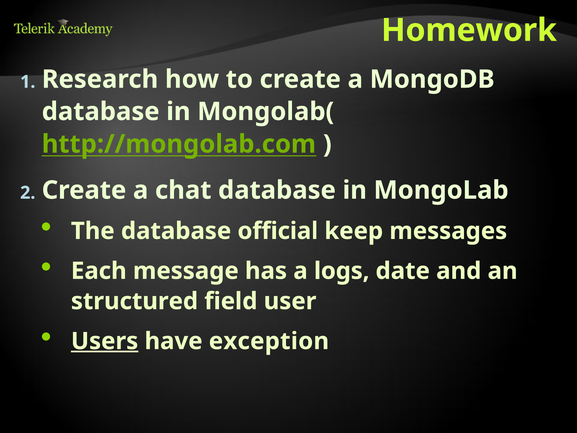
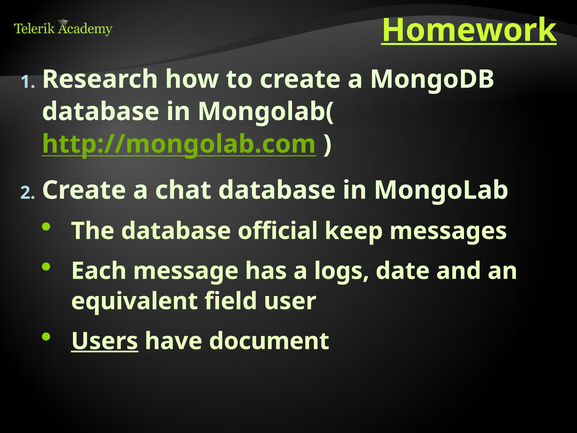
Homework underline: none -> present
structured: structured -> equivalent
exception: exception -> document
